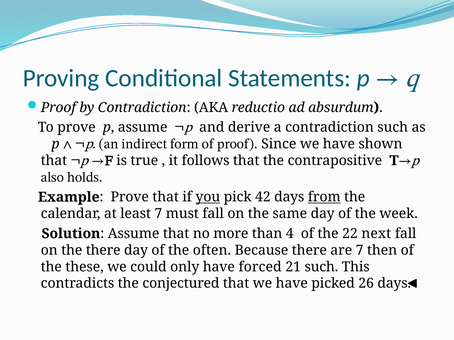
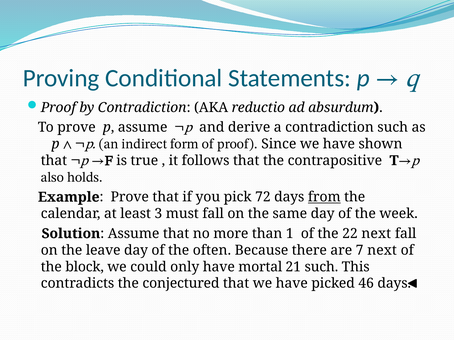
you underline: present -> none
42: 42 -> 72
least 7: 7 -> 3
4: 4 -> 1
the there: there -> leave
7 then: then -> next
these: these -> block
forced: forced -> mortal
26: 26 -> 46
